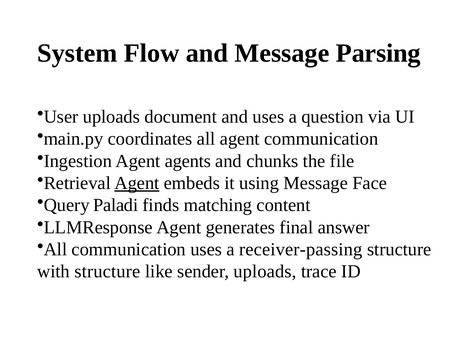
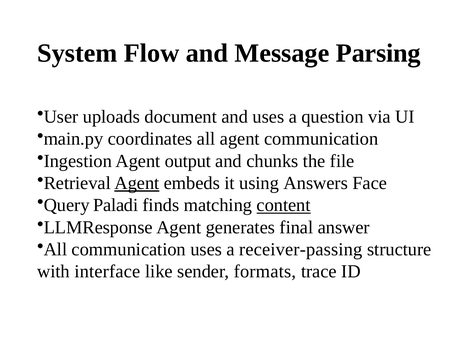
agents: agents -> output
using Message: Message -> Answers
content underline: none -> present
with structure: structure -> interface
sender uploads: uploads -> formats
